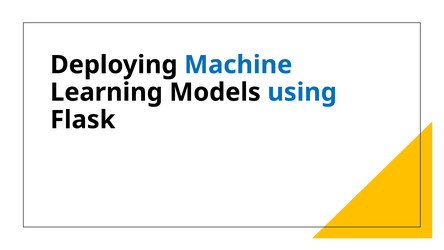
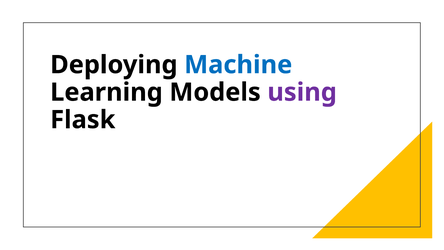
using colour: blue -> purple
